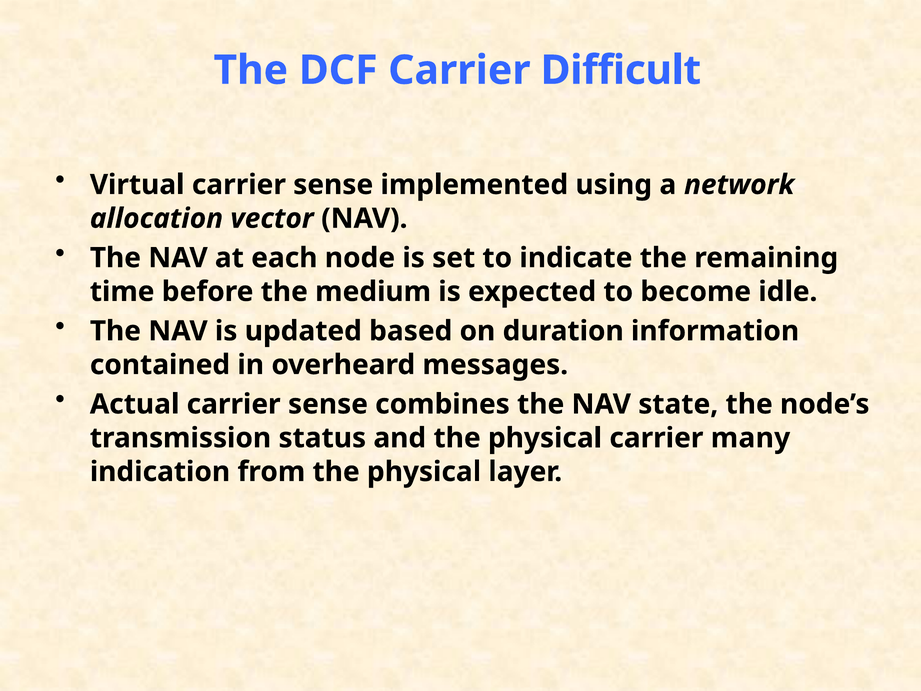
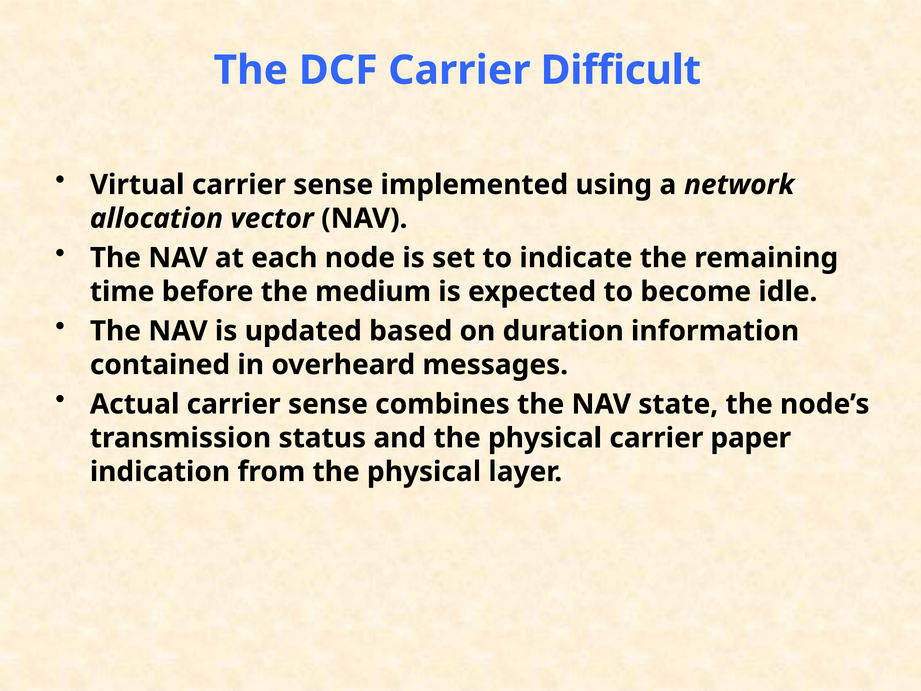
many: many -> paper
